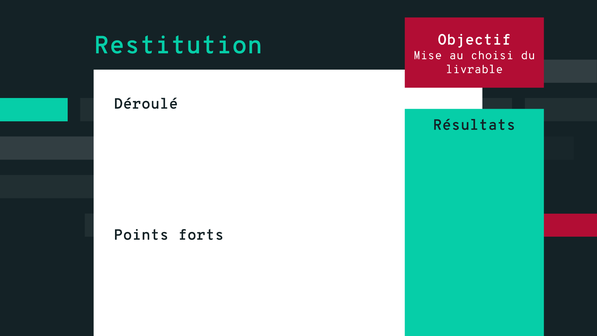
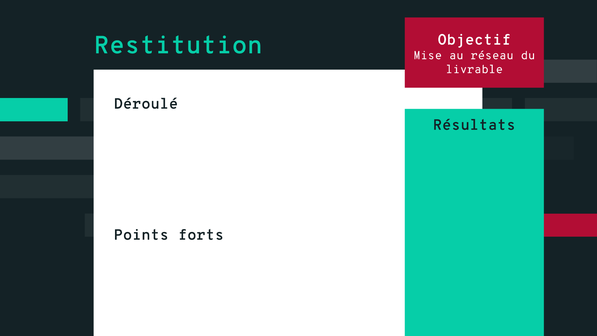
choisi: choisi -> réseau
